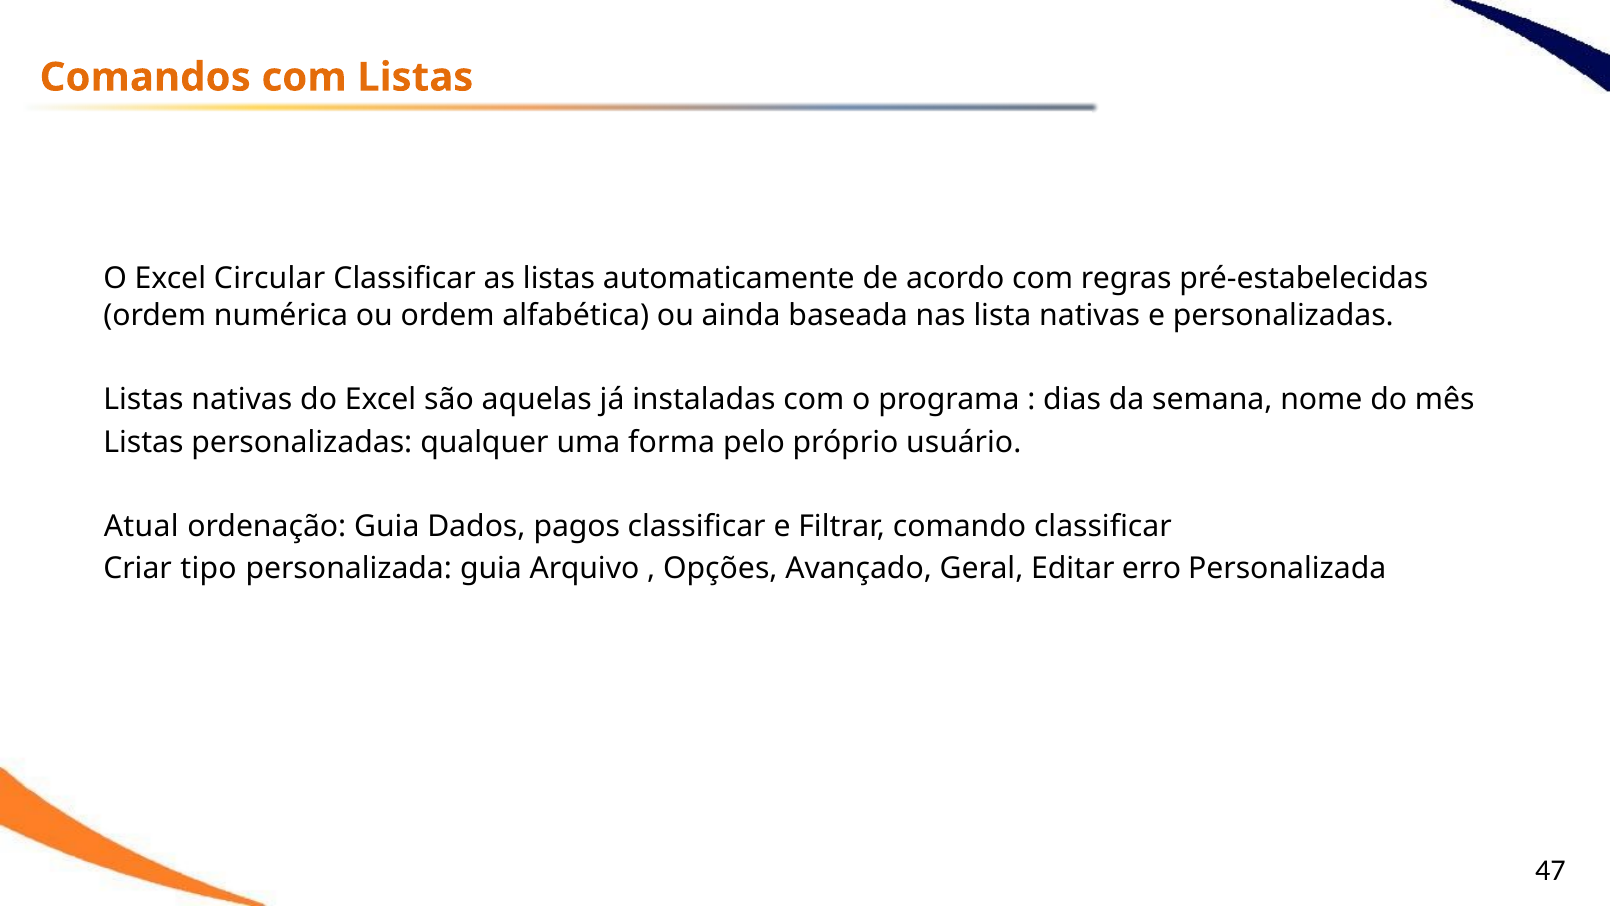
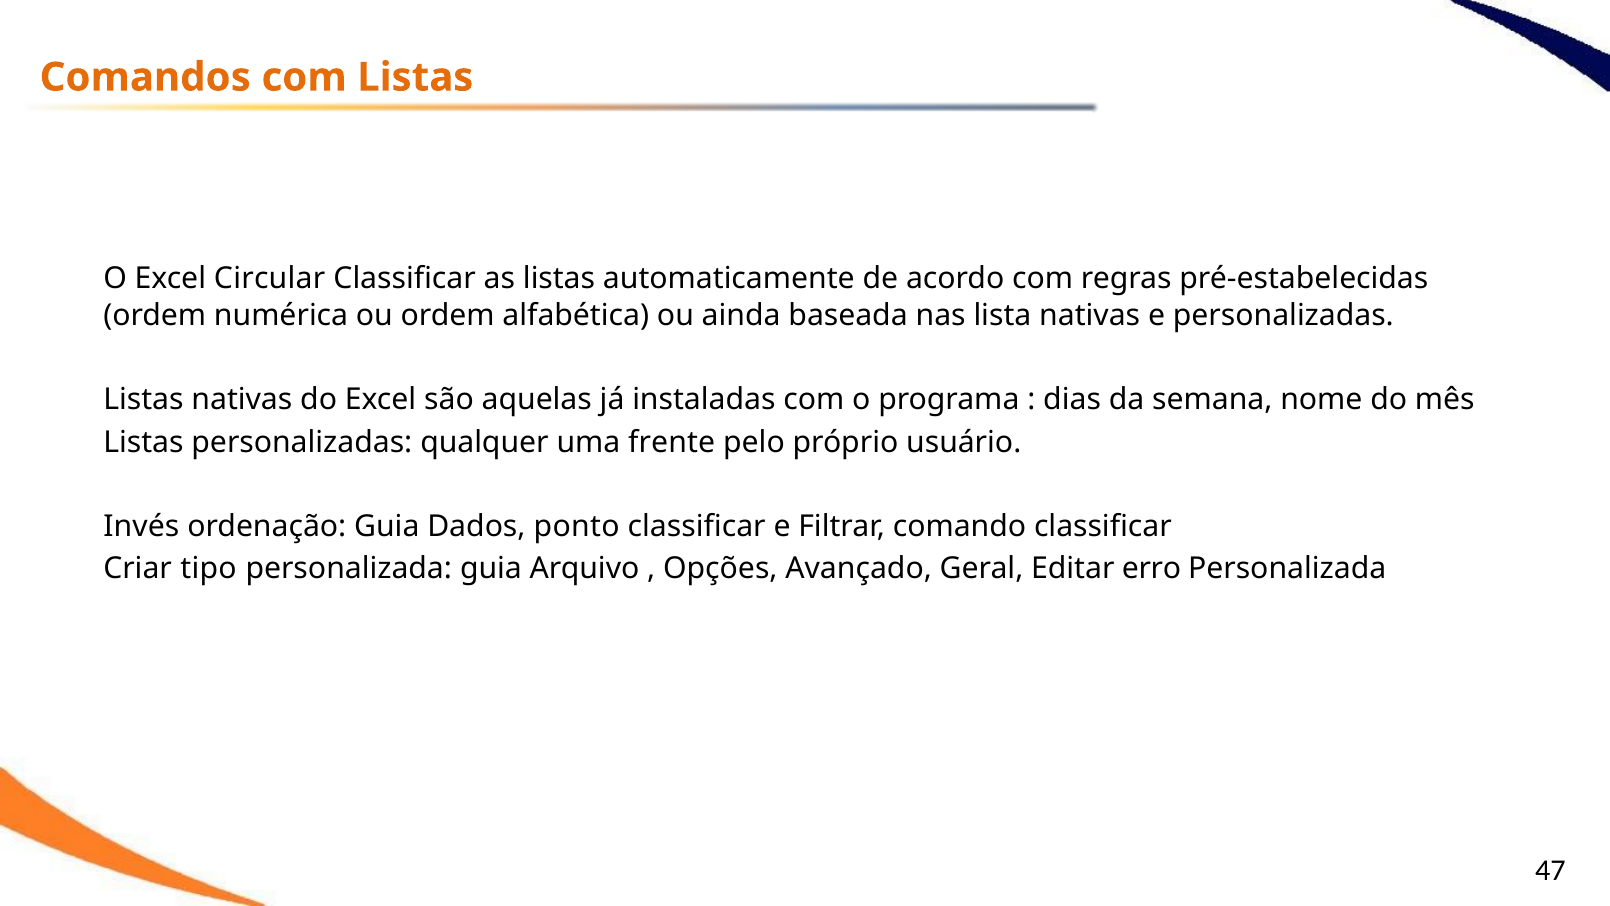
forma: forma -> frente
Atual: Atual -> Invés
pagos: pagos -> ponto
